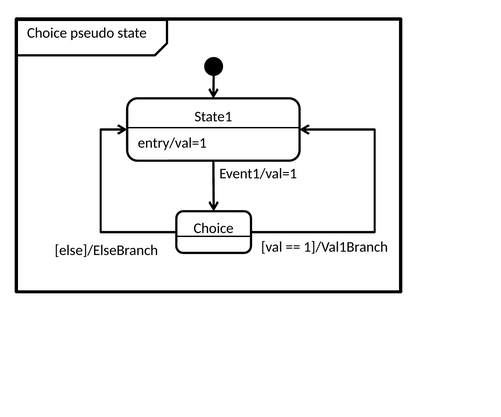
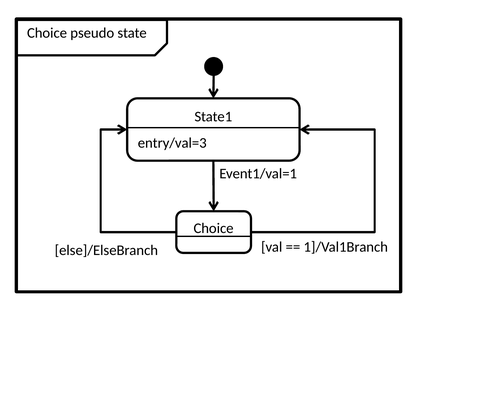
entry/val=1: entry/val=1 -> entry/val=3
